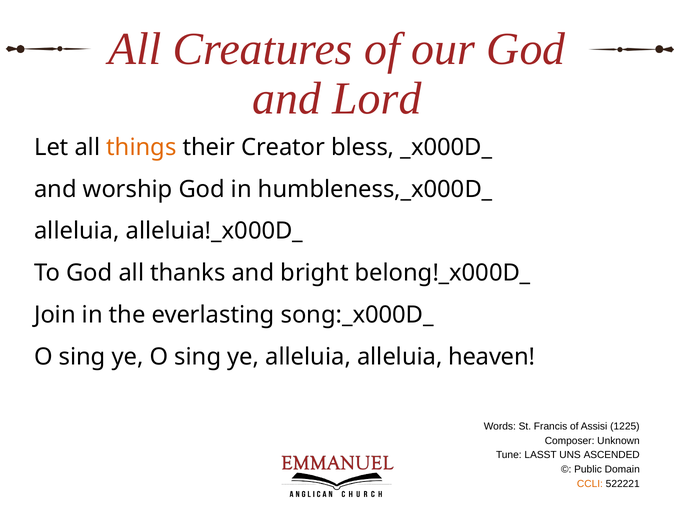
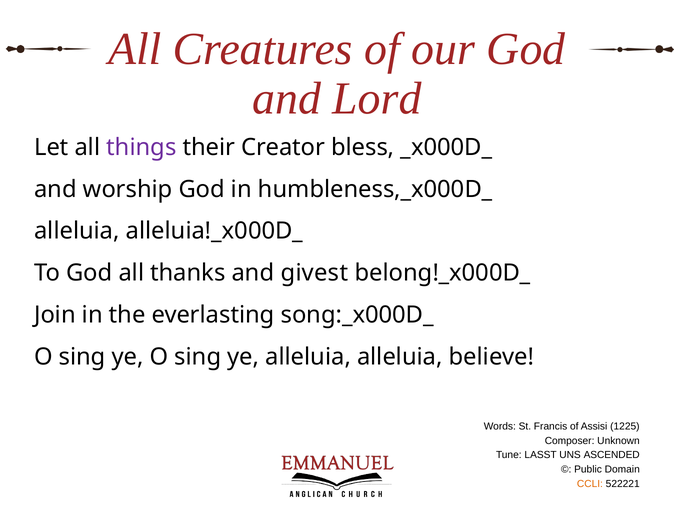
things colour: orange -> purple
bright: bright -> givest
heaven: heaven -> believe
